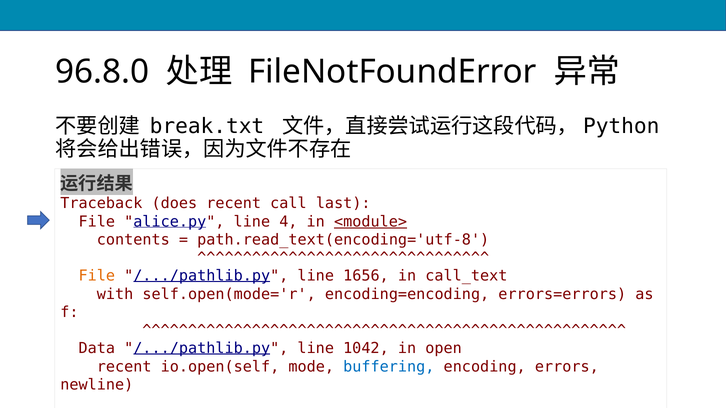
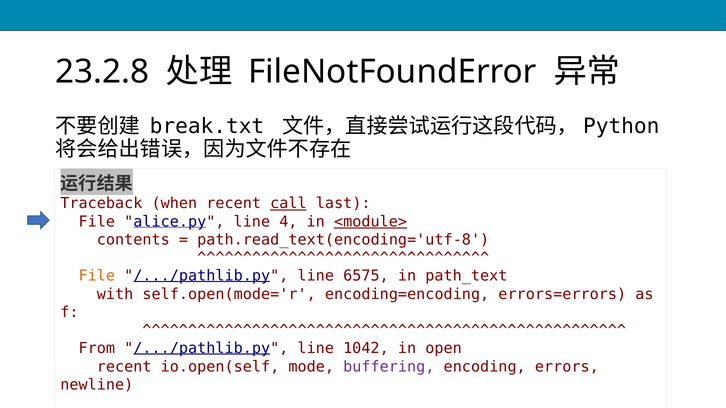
96.8.0: 96.8.0 -> 23.2.8
does: does -> when
call underline: none -> present
1656: 1656 -> 6575
call_text: call_text -> path_text
Data: Data -> From
buffering colour: blue -> purple
